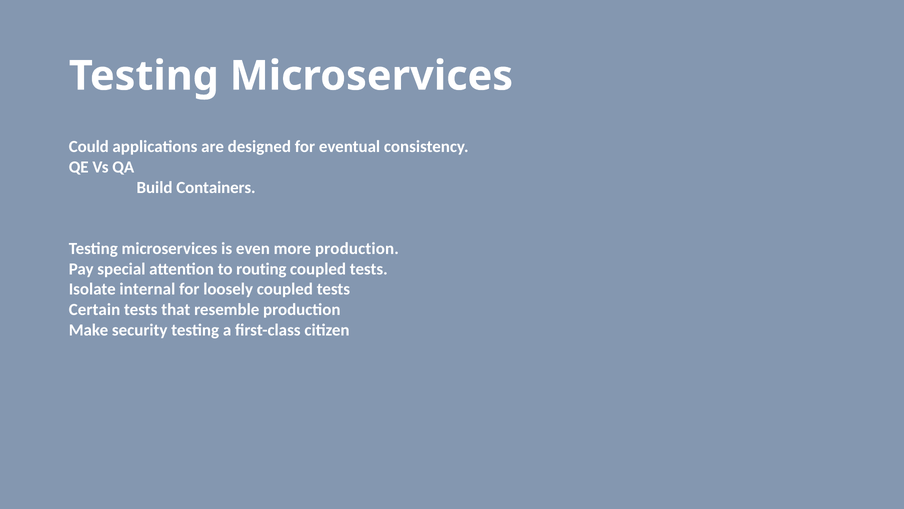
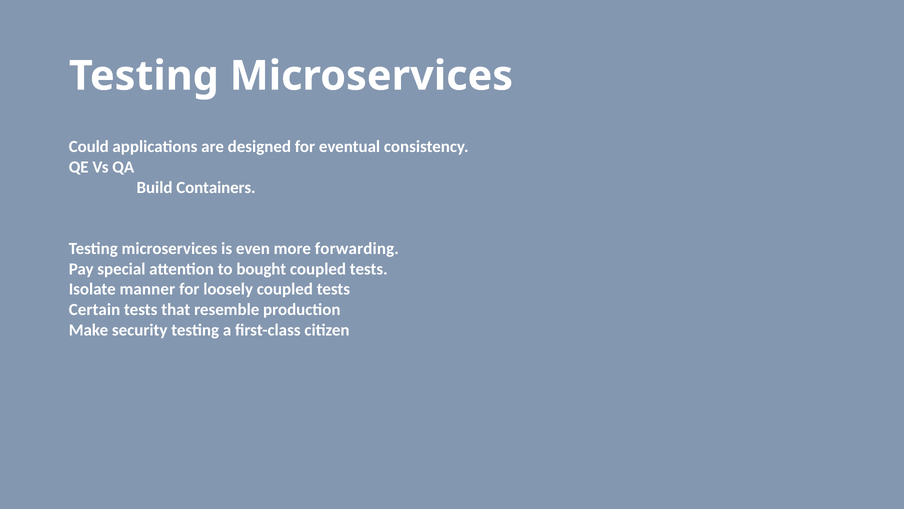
more production: production -> forwarding
routing: routing -> bought
internal: internal -> manner
